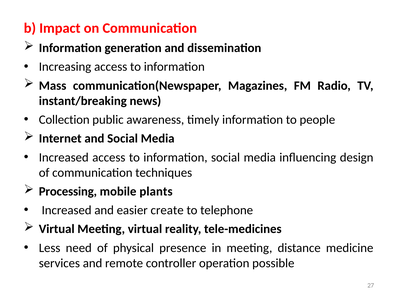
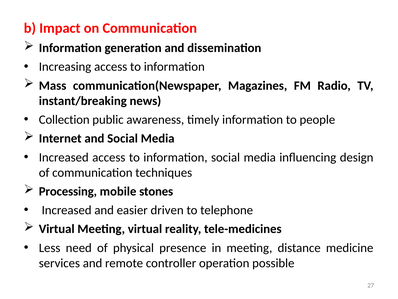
plants: plants -> stones
create: create -> driven
